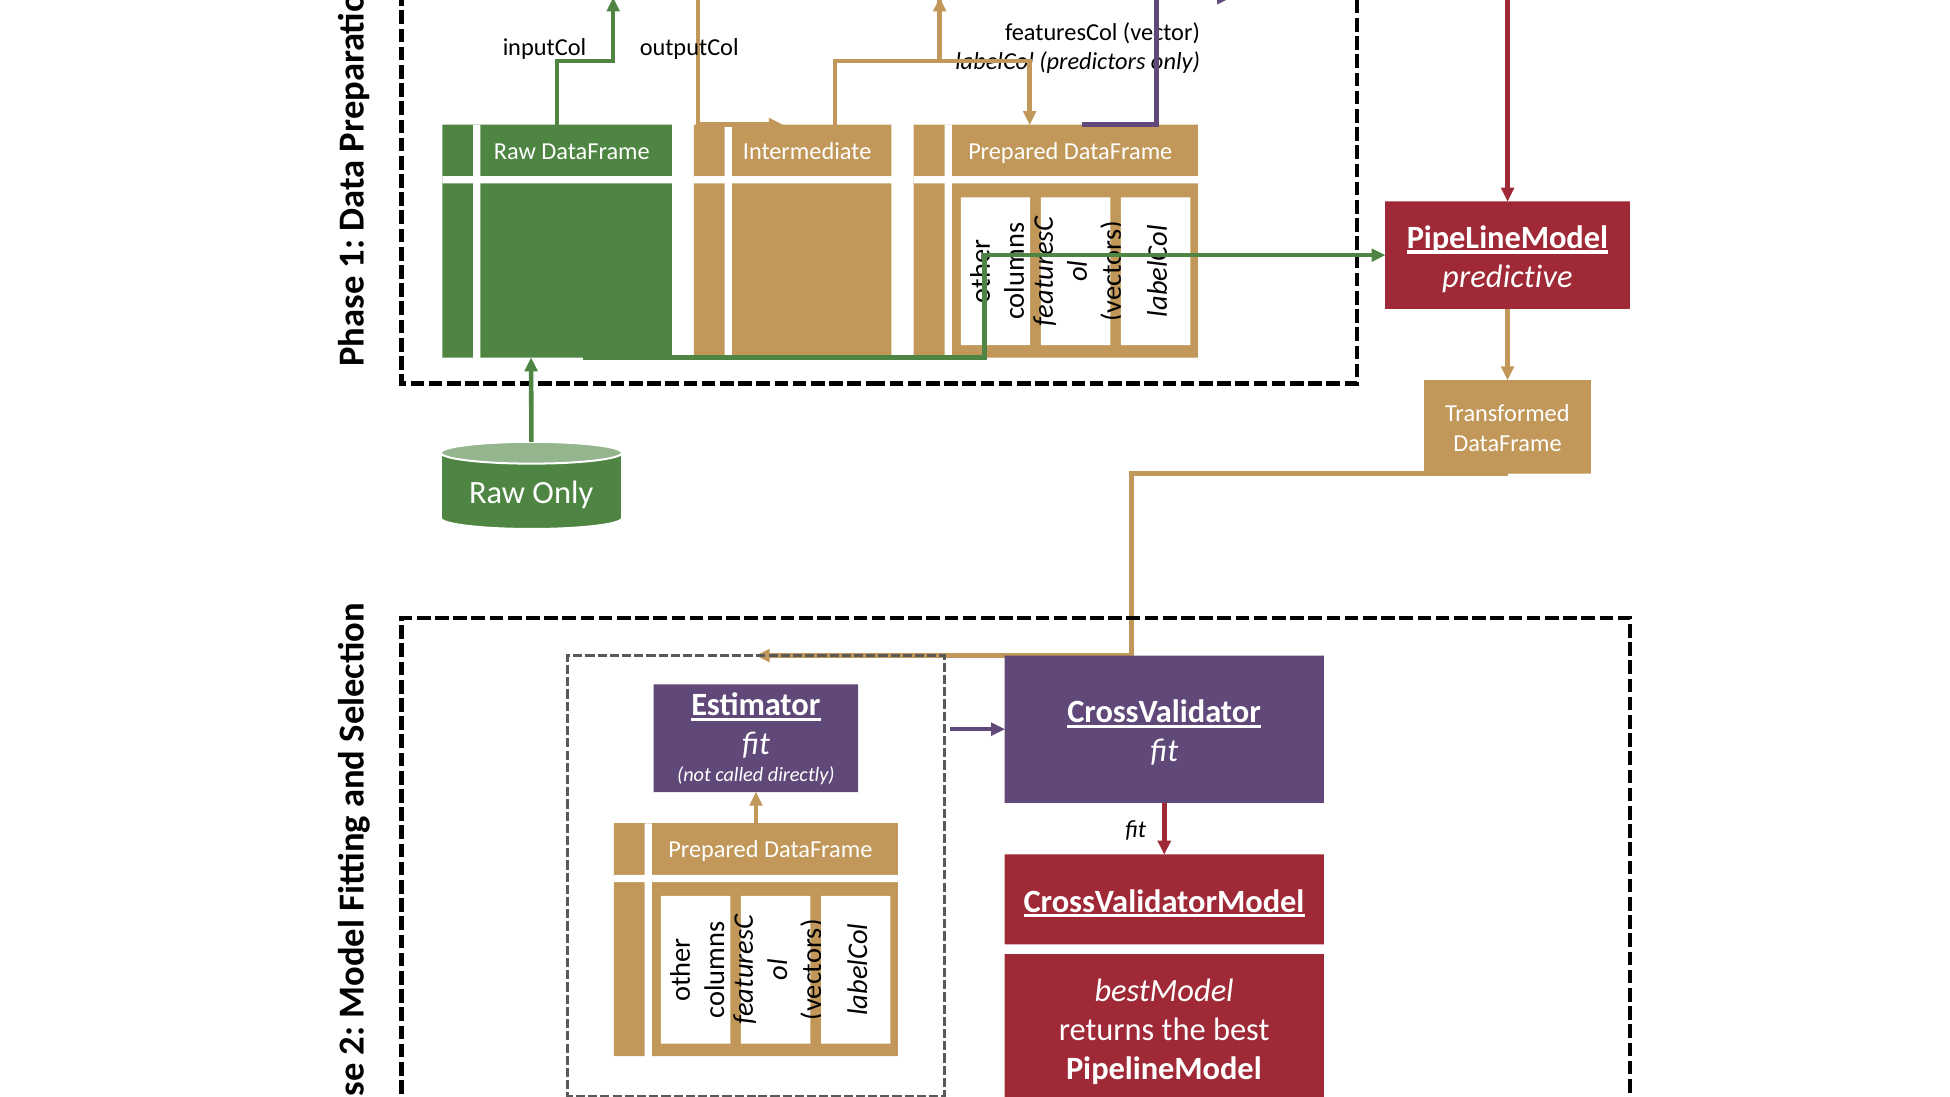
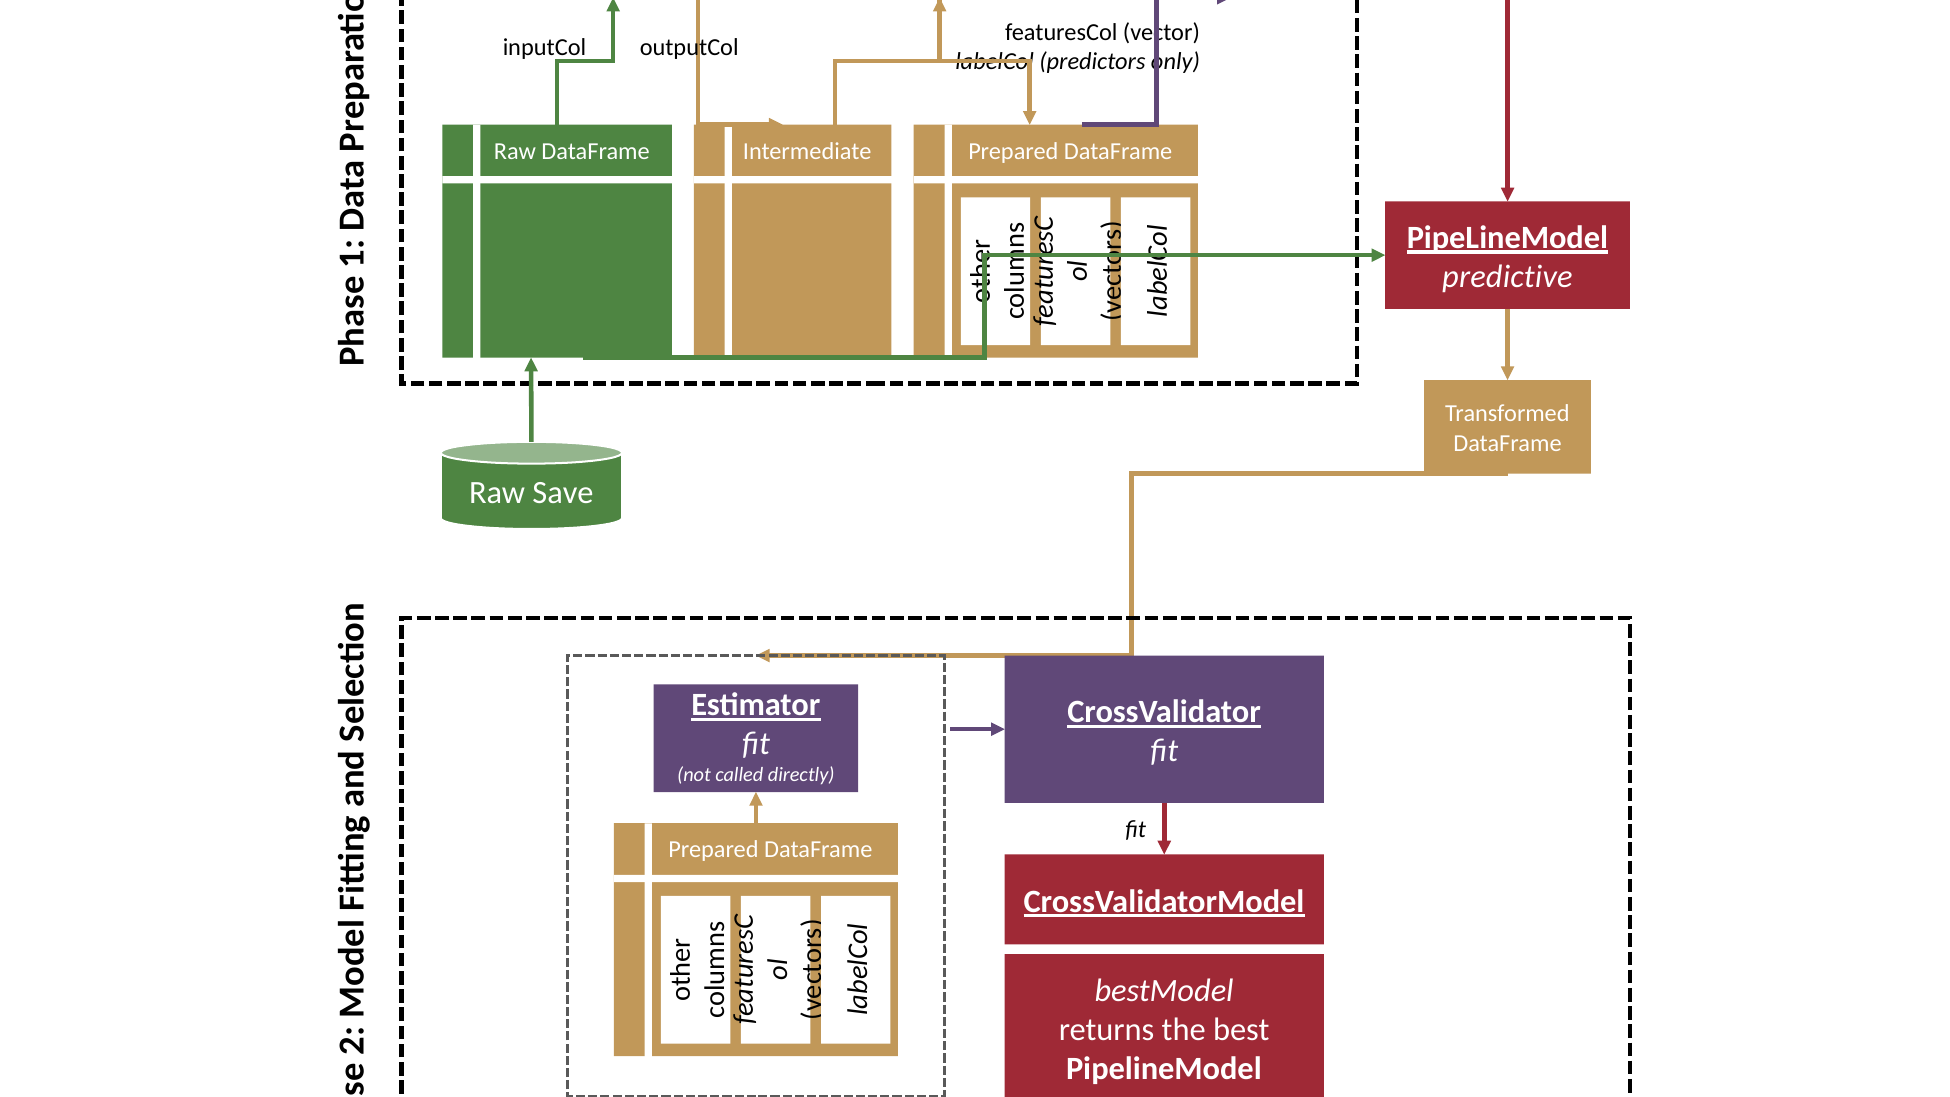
Raw Only: Only -> Save
